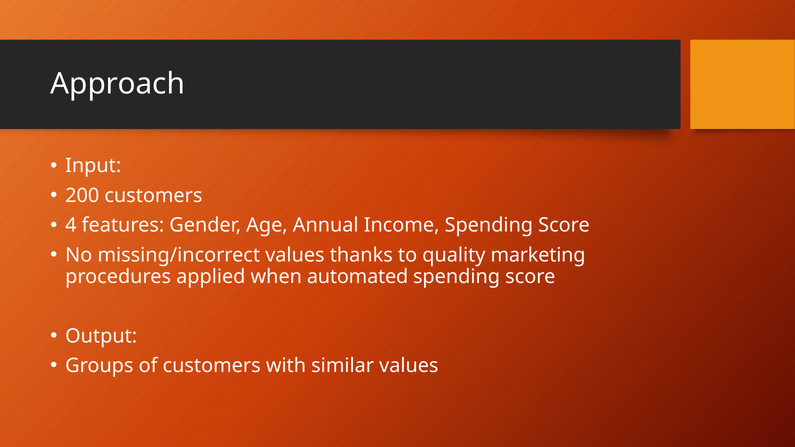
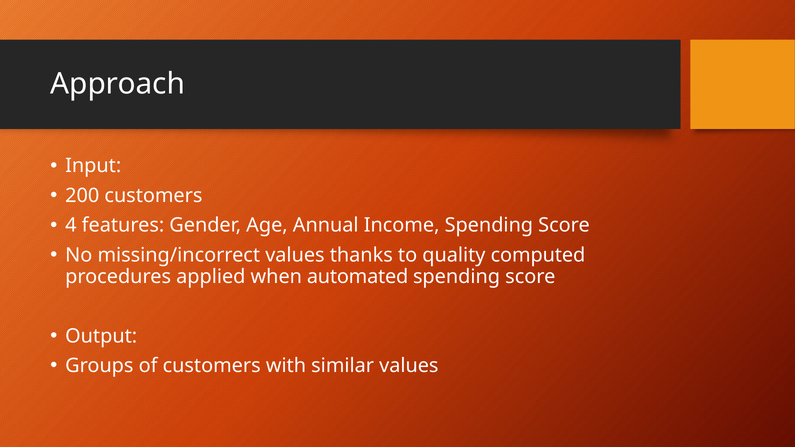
marketing: marketing -> computed
